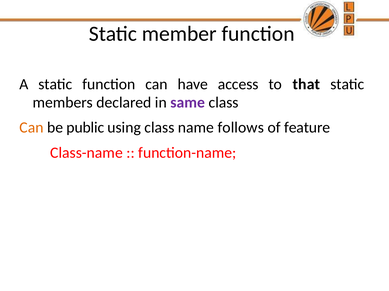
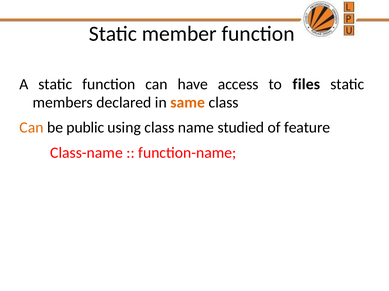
that: that -> files
same colour: purple -> orange
follows: follows -> studied
